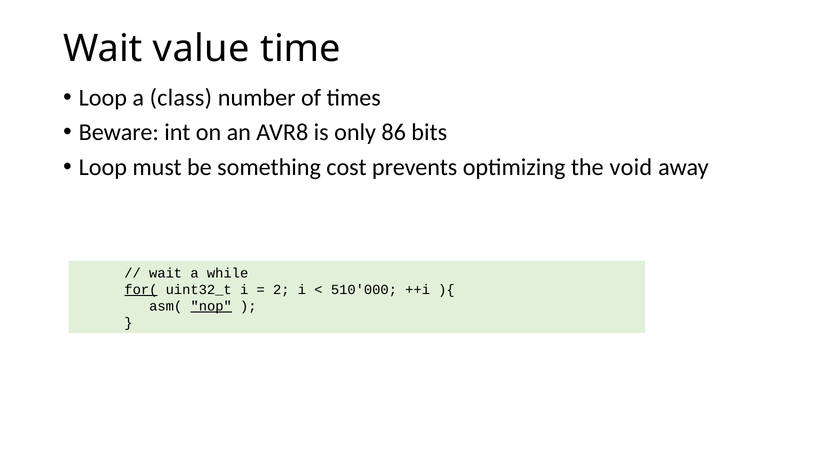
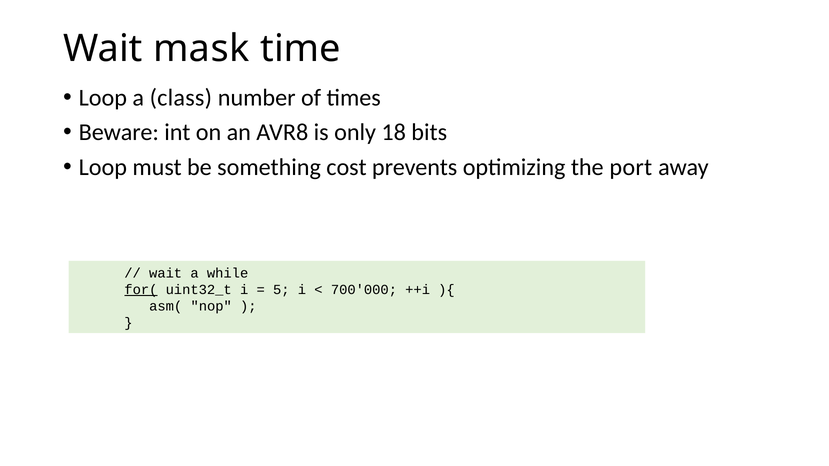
value: value -> mask
86: 86 -> 18
void: void -> port
2: 2 -> 5
510'000: 510'000 -> 700'000
nop underline: present -> none
